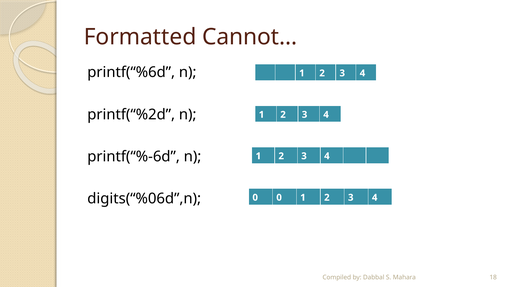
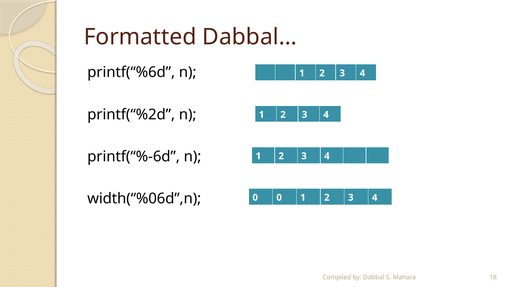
Cannot…: Cannot… -> Dabbal…
digits(“%06d”,n: digits(“%06d”,n -> width(“%06d”,n
